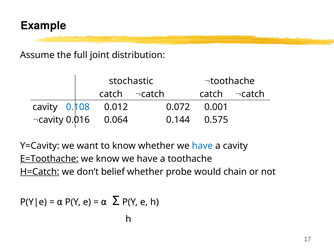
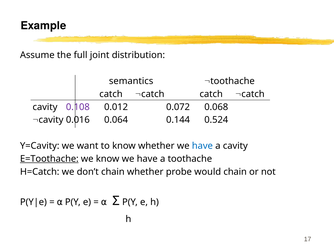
stochastic: stochastic -> semantics
0.108 colour: blue -> purple
0.001: 0.001 -> 0.068
0.575: 0.575 -> 0.524
H=Catch underline: present -> none
don’t belief: belief -> chain
